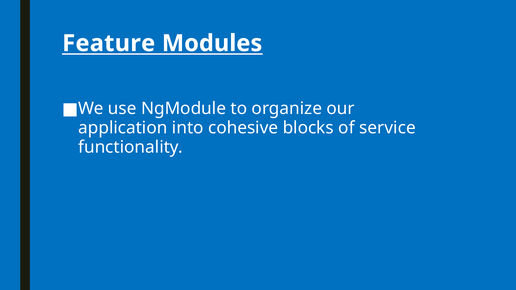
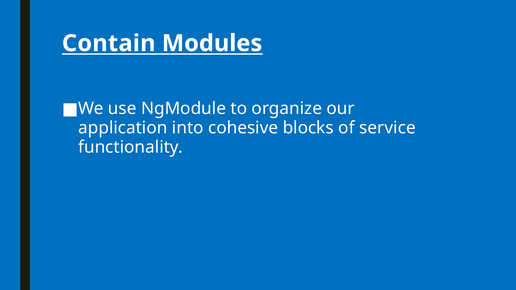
Feature: Feature -> Contain
